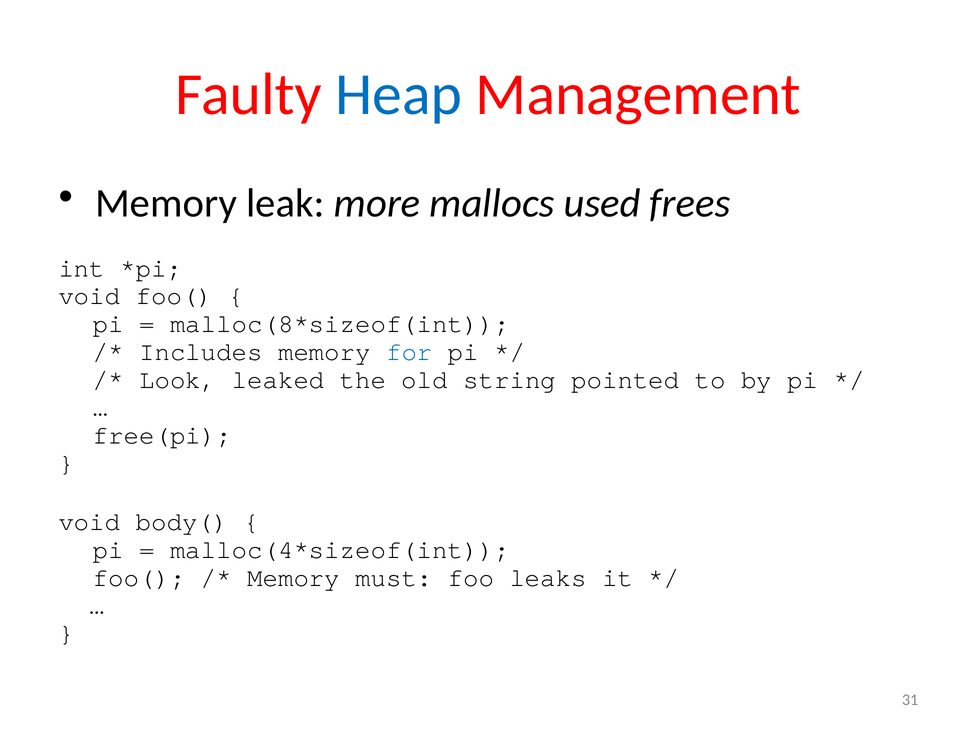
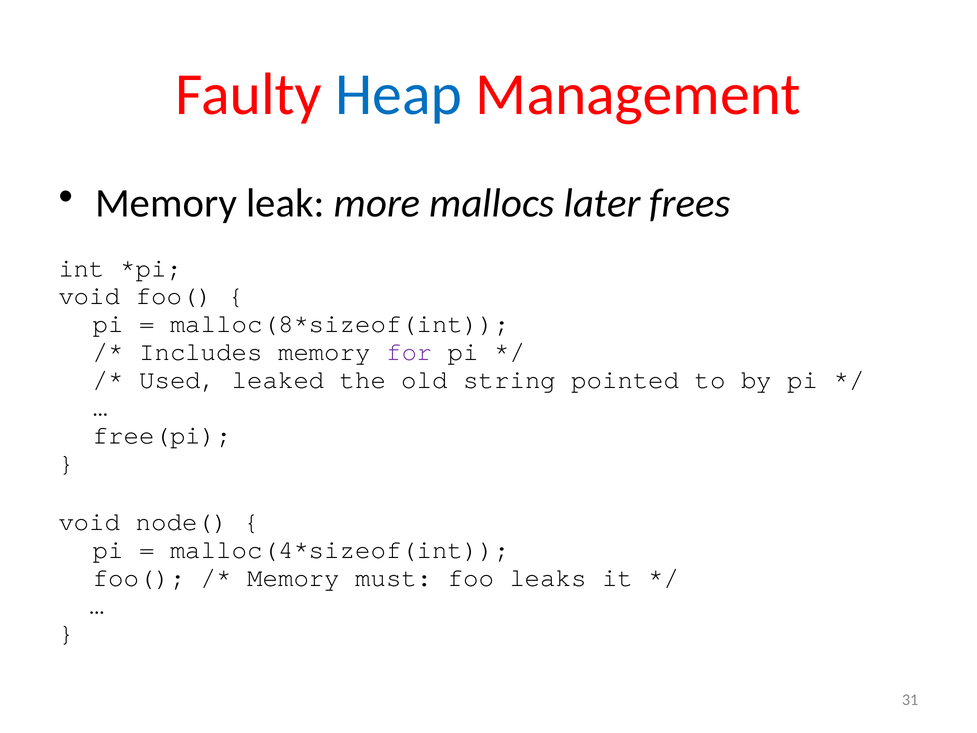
used: used -> later
for colour: blue -> purple
Look: Look -> Used
body(: body( -> node(
